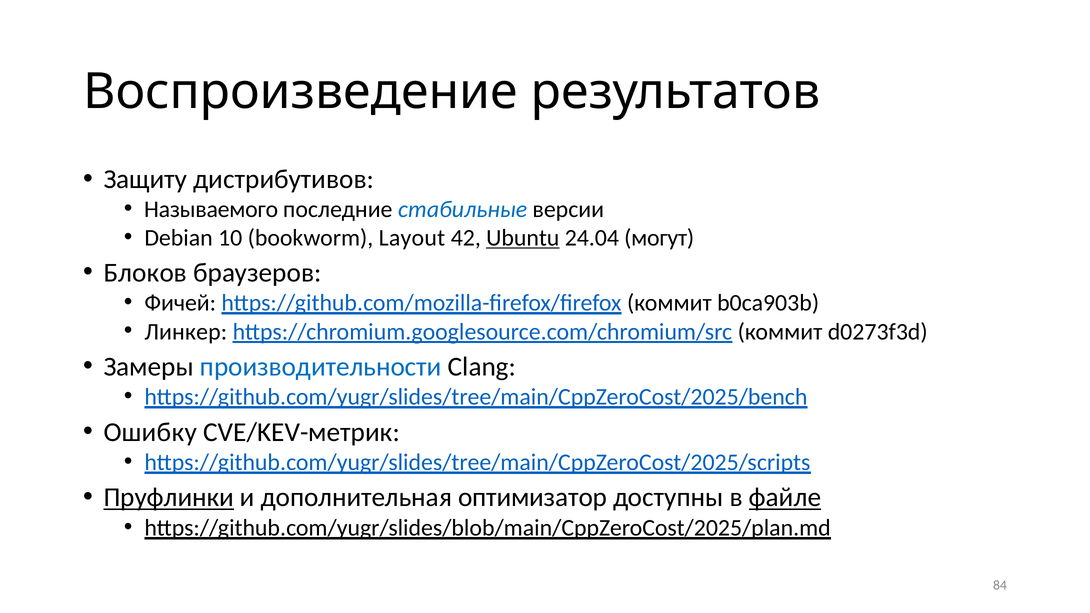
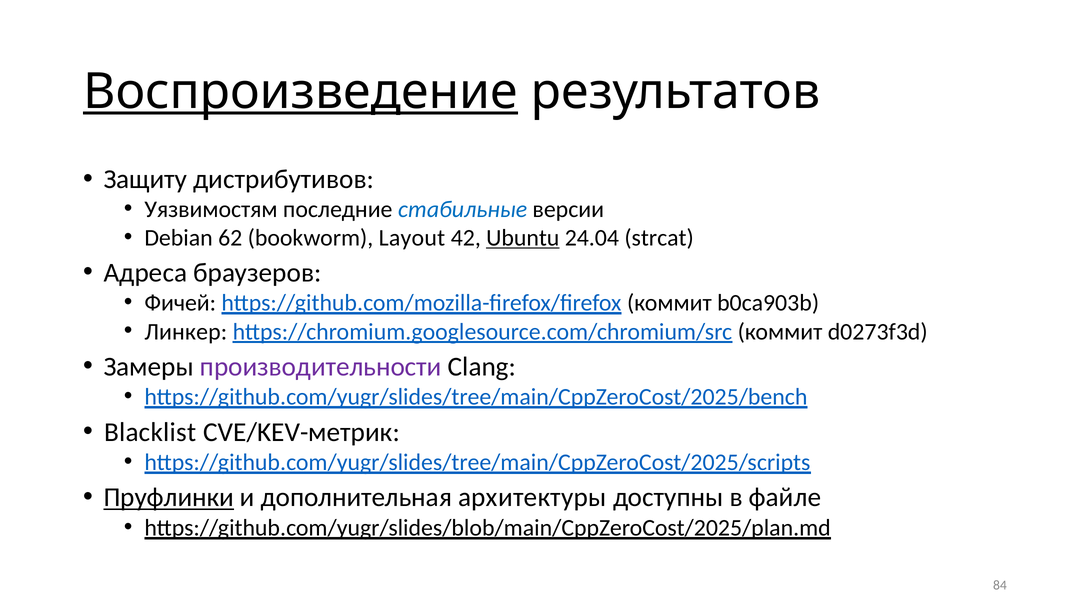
Воспроизведение underline: none -> present
Называемого: Называемого -> Уязвимостям
10: 10 -> 62
могут: могут -> strcat
Блоков: Блоков -> Адреса
производительности colour: blue -> purple
Ошибку: Ошибку -> Blacklist
оптимизатор: оптимизатор -> архитектуры
файле underline: present -> none
